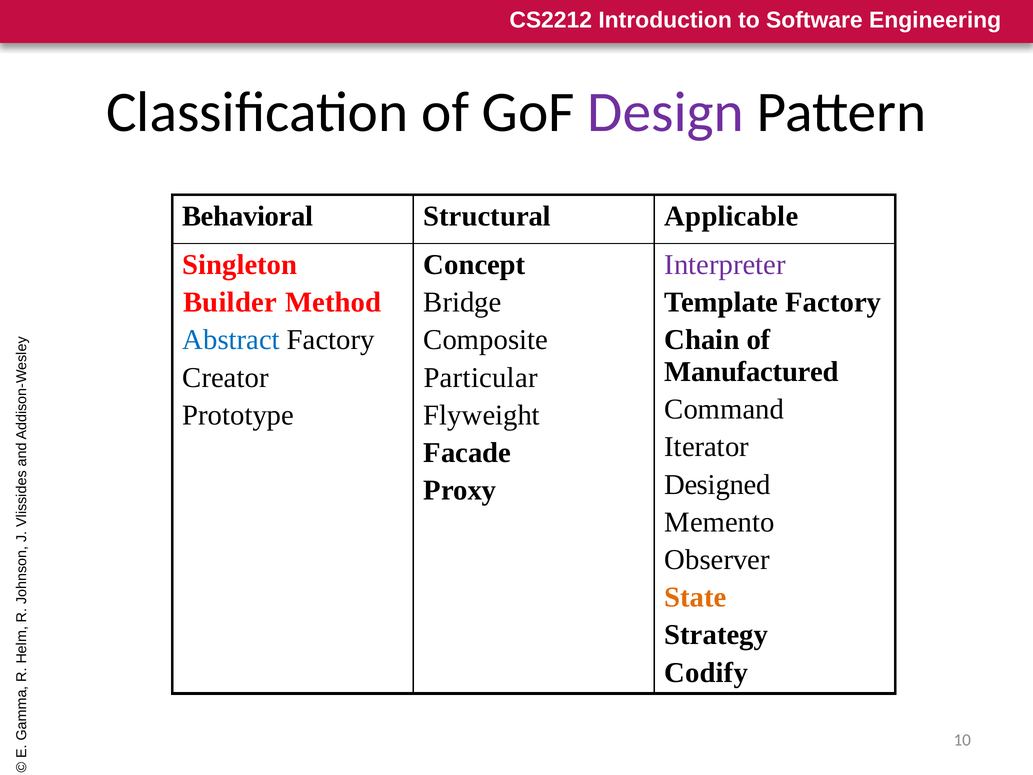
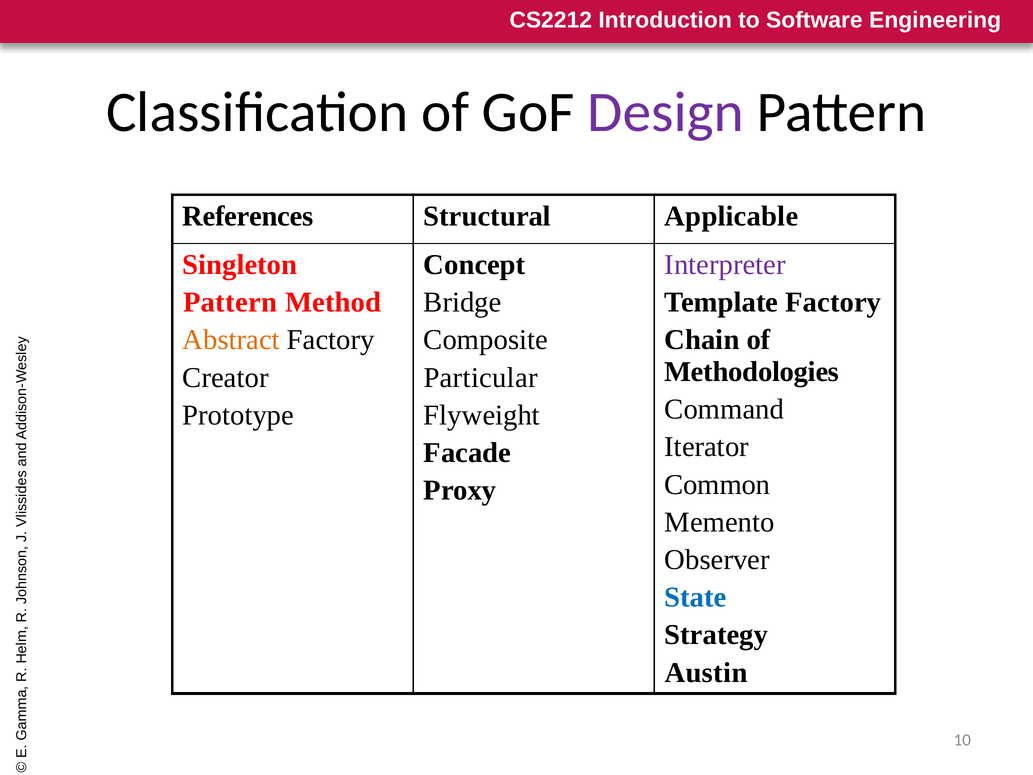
Behavioral: Behavioral -> References
Builder at (230, 302): Builder -> Pattern
Abstract colour: blue -> orange
Manufactured: Manufactured -> Methodologies
Designed: Designed -> Common
State colour: orange -> blue
Codify: Codify -> Austin
